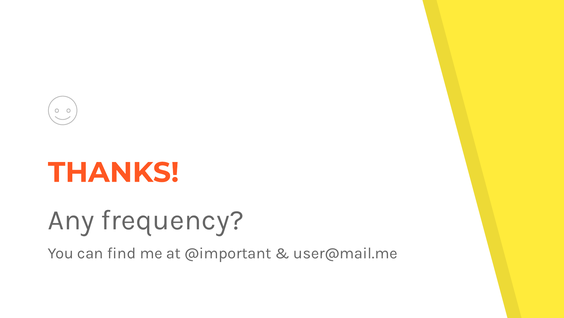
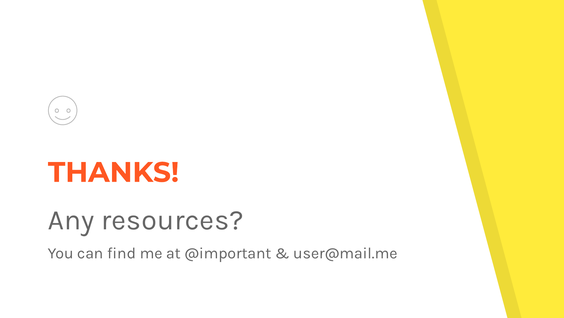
frequency: frequency -> resources
